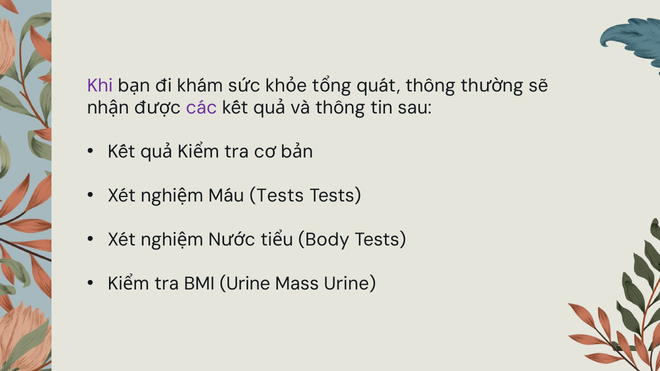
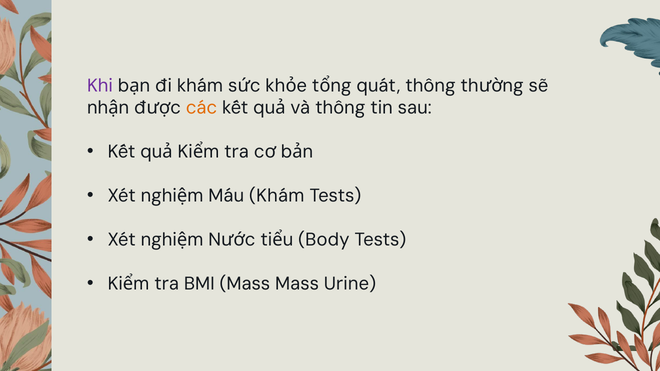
các colour: purple -> orange
Máu Tests: Tests -> Khám
BMI Urine: Urine -> Mass
